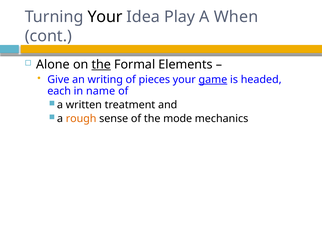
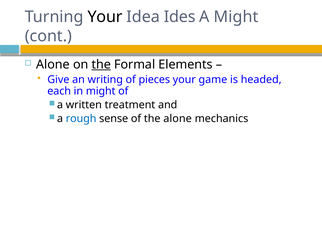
Play: Play -> Ides
A When: When -> Might
game underline: present -> none
in name: name -> might
rough colour: orange -> blue
the mode: mode -> alone
